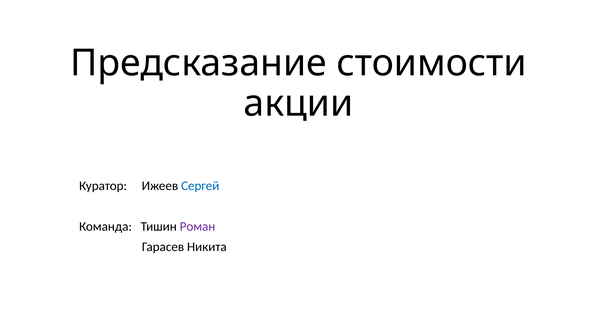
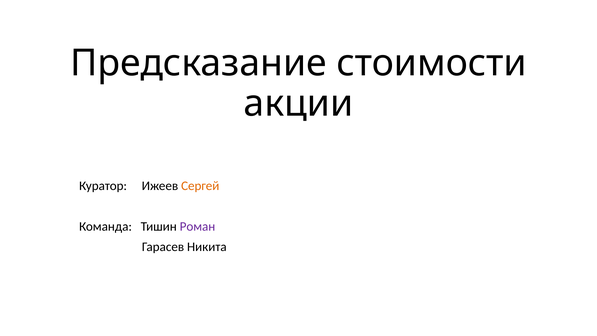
Сергей colour: blue -> orange
